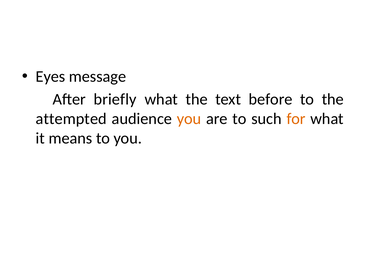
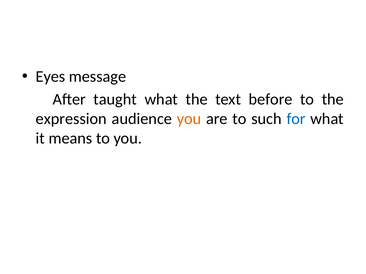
briefly: briefly -> taught
attempted: attempted -> expression
for colour: orange -> blue
